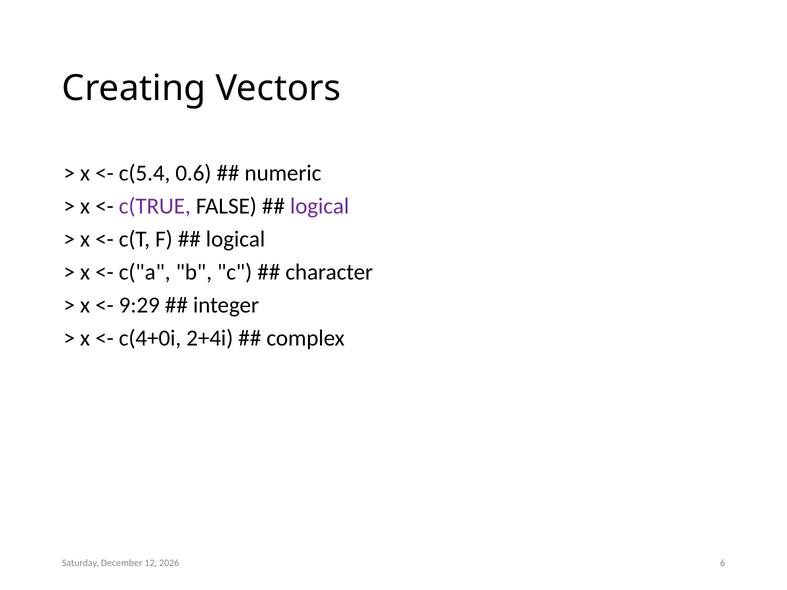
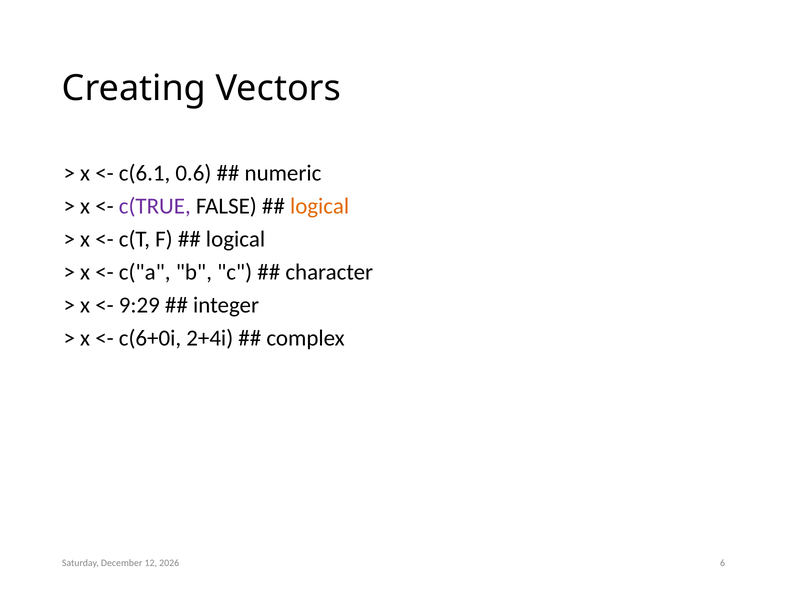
c(5.4: c(5.4 -> c(6.1
logical at (320, 206) colour: purple -> orange
c(4+0i: c(4+0i -> c(6+0i
